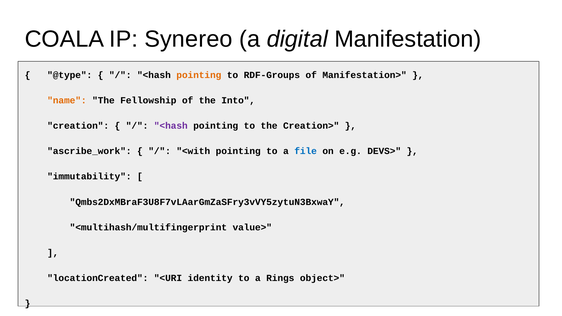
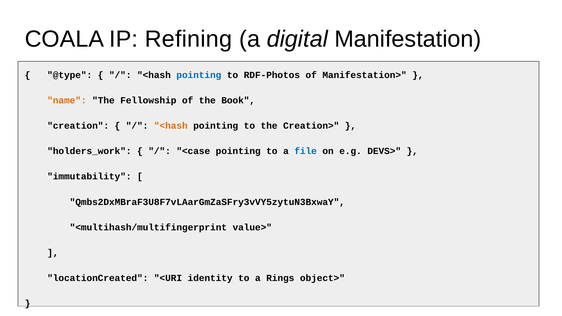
Synereo: Synereo -> Refining
pointing at (199, 75) colour: orange -> blue
RDF-Groups: RDF-Groups -> RDF-Photos
Into: Into -> Book
<hash at (171, 126) colour: purple -> orange
ascribe_work: ascribe_work -> holders_work
<with: <with -> <case
